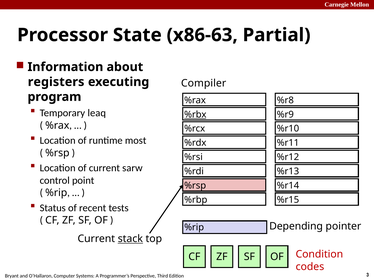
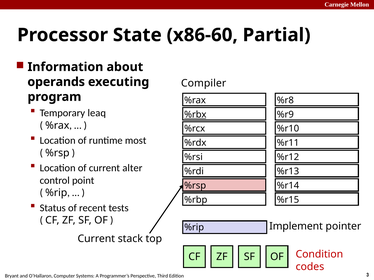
x86-63: x86-63 -> x86-60
registers: registers -> operands
sarw: sarw -> alter
Depending: Depending -> Implement
stack underline: present -> none
